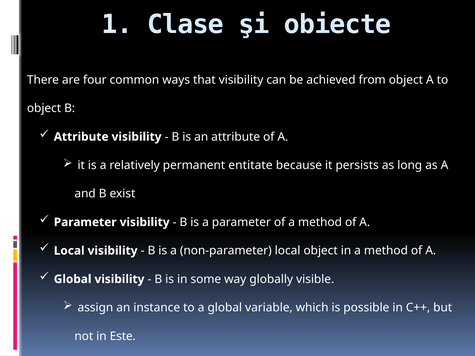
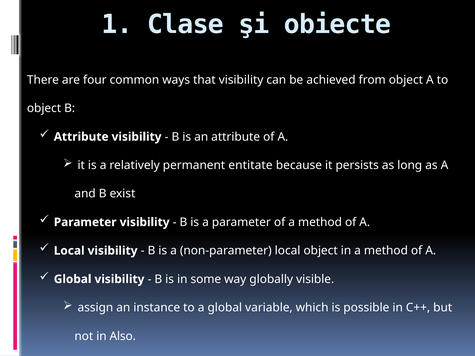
Este: Este -> Also
